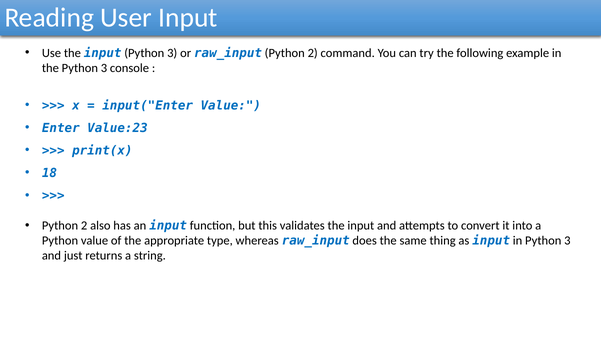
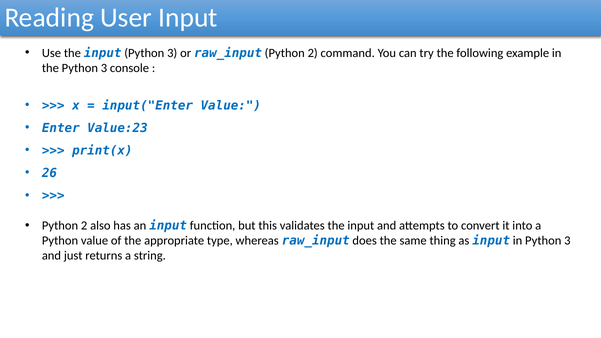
18: 18 -> 26
